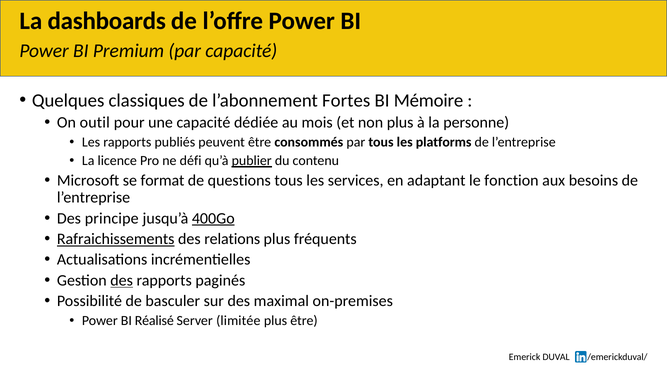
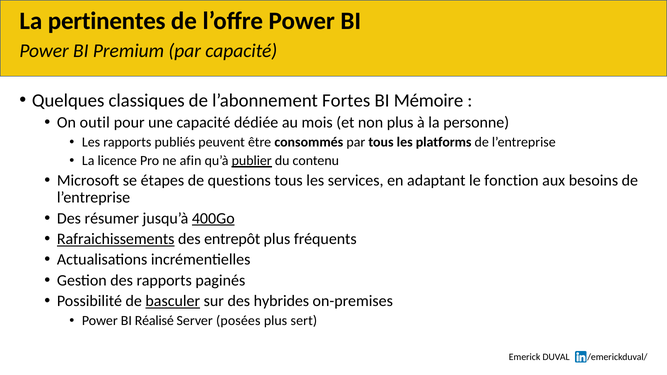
dashboards: dashboards -> pertinentes
défi: défi -> afin
format: format -> étapes
principe: principe -> résumer
relations: relations -> entrepôt
des at (122, 281) underline: present -> none
basculer underline: none -> present
maximal: maximal -> hybrides
limitée: limitée -> posées
plus être: être -> sert
